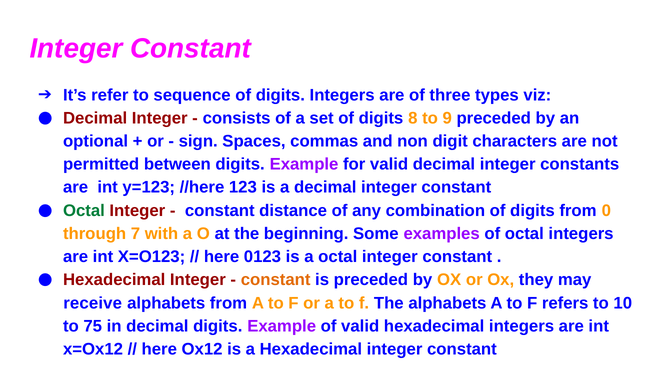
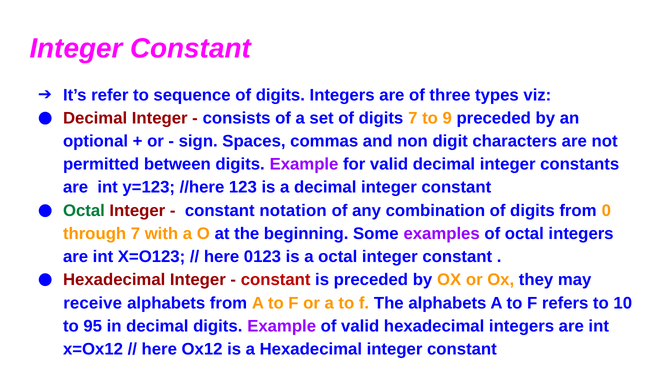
digits 8: 8 -> 7
distance: distance -> notation
constant at (276, 280) colour: orange -> red
75: 75 -> 95
